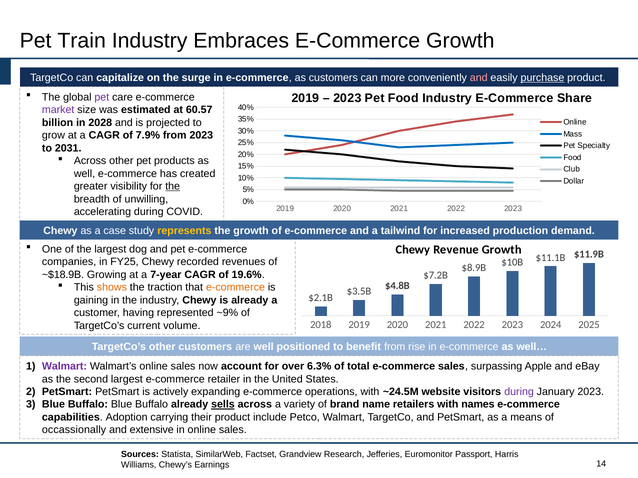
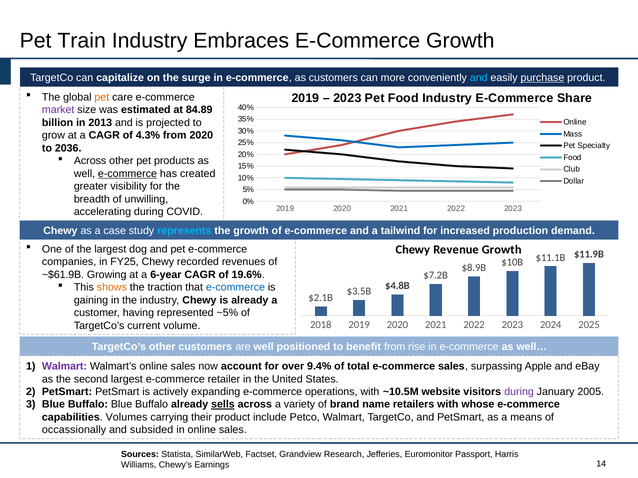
and at (479, 78) colour: pink -> light blue
pet at (102, 97) colour: purple -> orange
60.57: 60.57 -> 84.89
2028: 2028 -> 2013
7.9%: 7.9% -> 4.3%
from 2023: 2023 -> 2020
2031: 2031 -> 2036
e-commerce at (127, 174) underline: none -> present
the at (173, 186) underline: present -> none
represents colour: yellow -> light blue
~$18.9B: ~$18.9B -> ~$61.9B
7-year: 7-year -> 6-year
e-commerce at (235, 288) colour: orange -> blue
~9%: ~9% -> ~5%
6.3%: 6.3% -> 9.4%
~24.5M: ~24.5M -> ~10.5M
January 2023: 2023 -> 2005
names: names -> whose
Adoption: Adoption -> Volumes
extensive: extensive -> subsided
